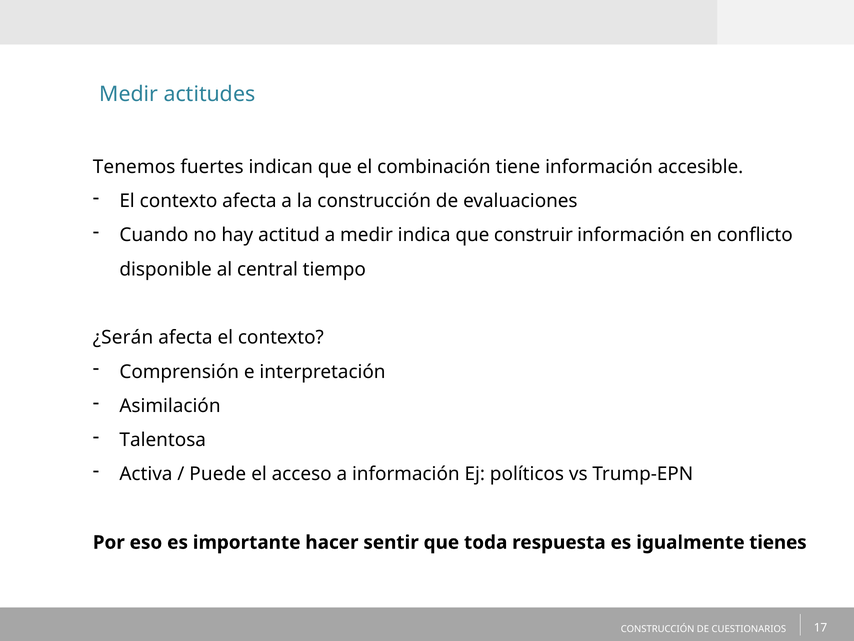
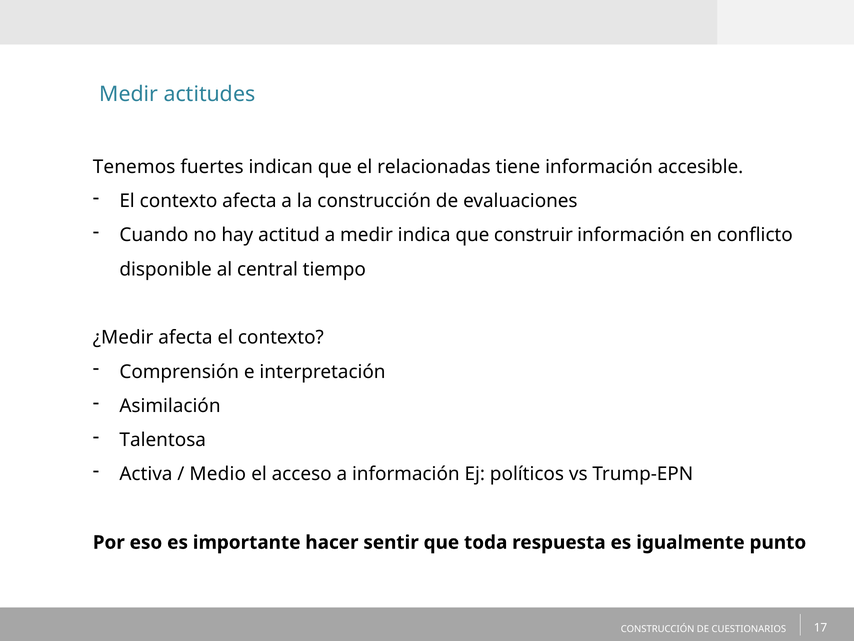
combinación: combinación -> relacionadas
¿Serán: ¿Serán -> ¿Medir
Puede: Puede -> Medio
tienes: tienes -> punto
